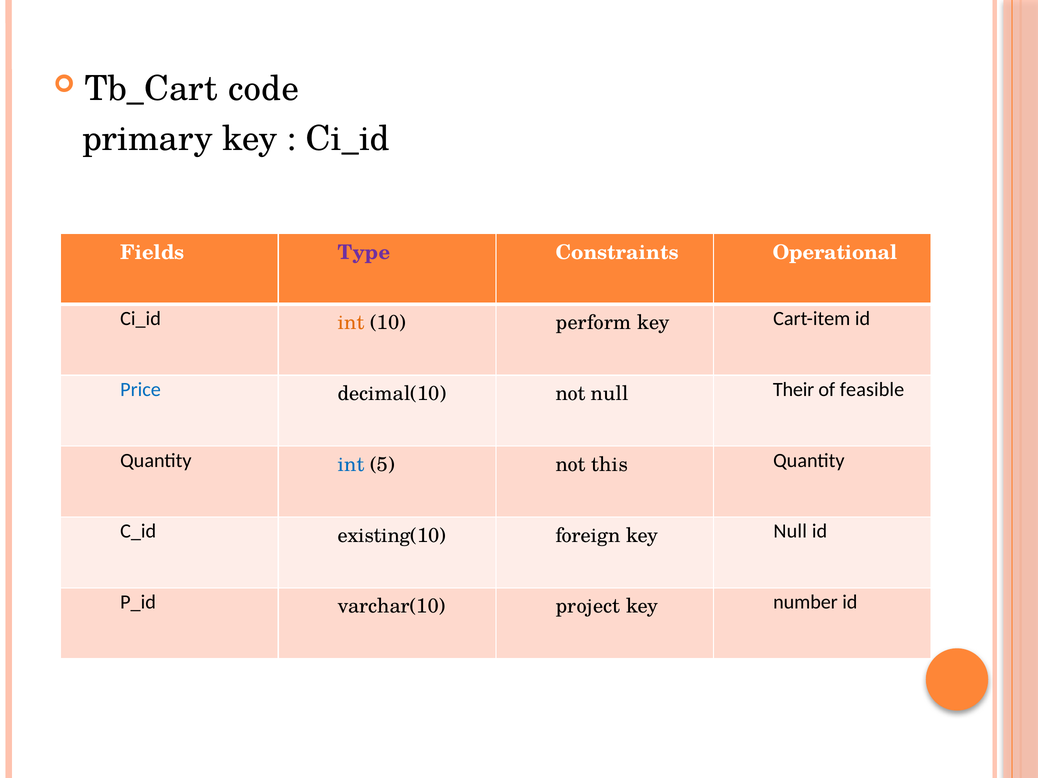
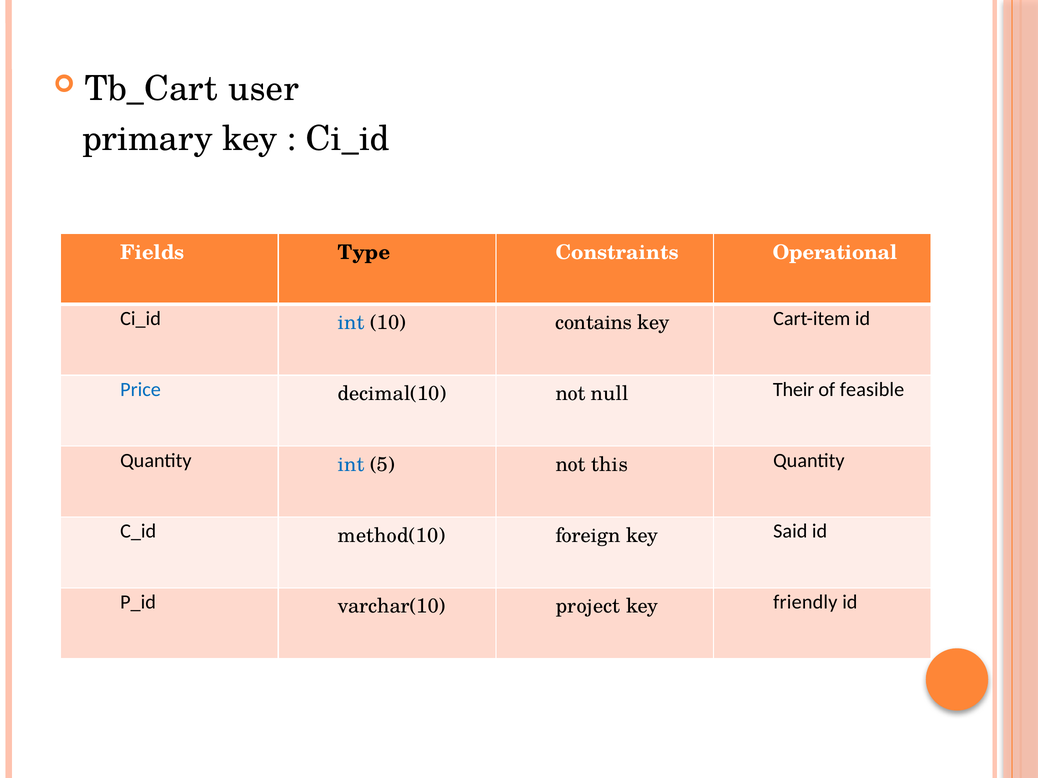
code: code -> user
Type colour: purple -> black
int at (351, 323) colour: orange -> blue
perform: perform -> contains
existing(10: existing(10 -> method(10
key Null: Null -> Said
number: number -> friendly
